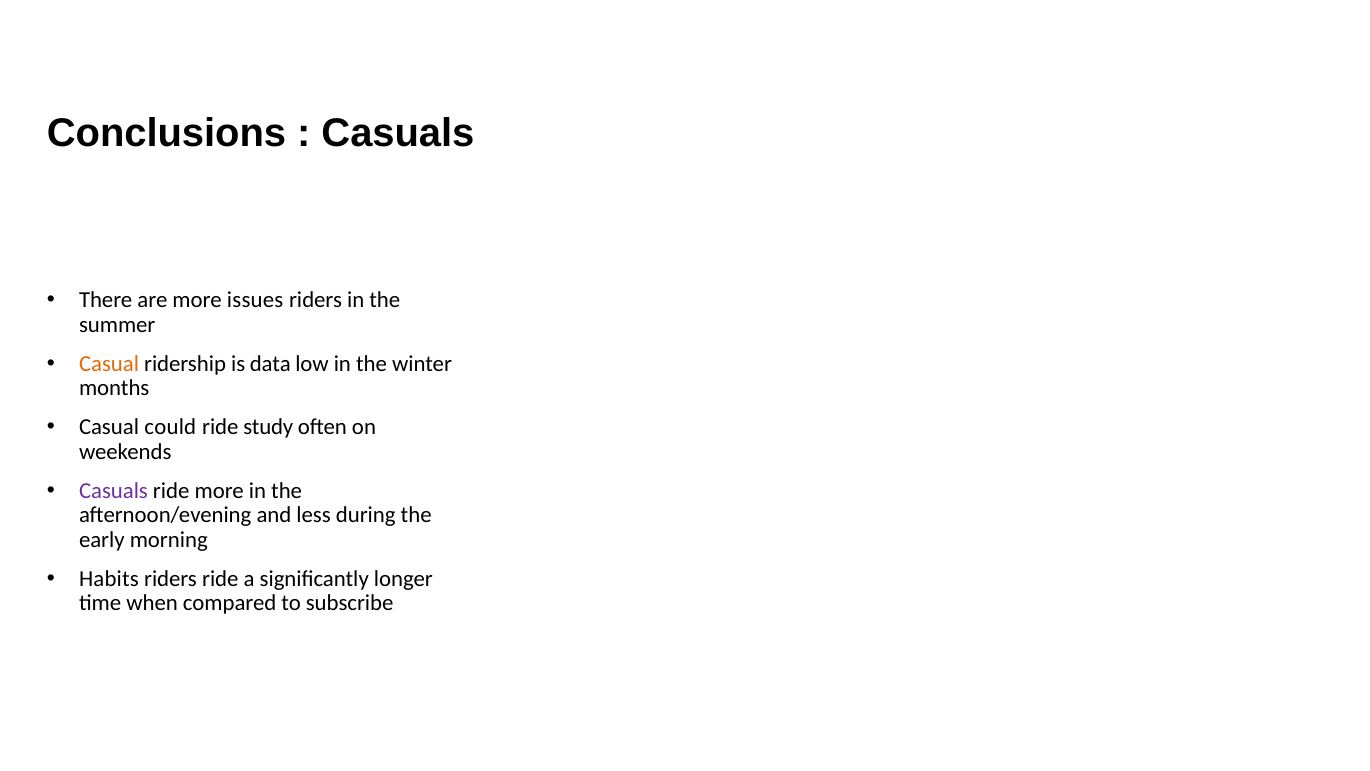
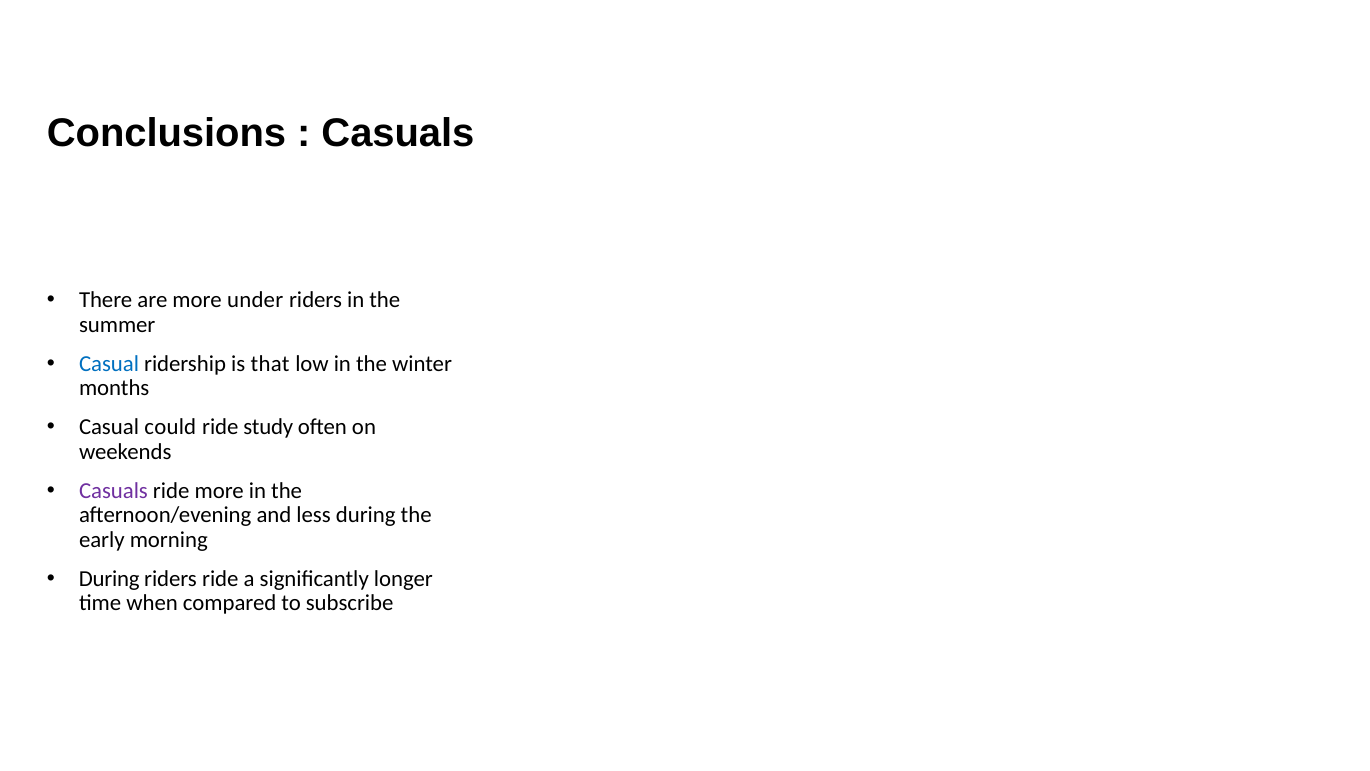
issues: issues -> under
Casual at (109, 363) colour: orange -> blue
data: data -> that
Habits at (109, 578): Habits -> During
